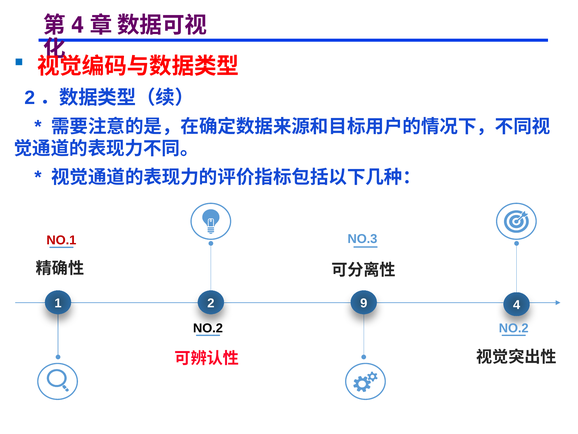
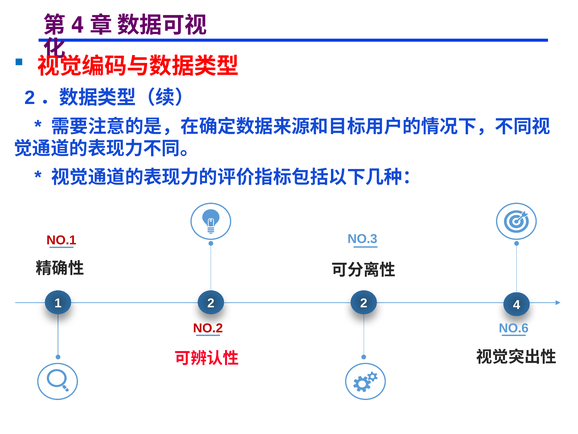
2 9: 9 -> 2
NO.2 at (208, 328) colour: black -> red
NO.2 at (514, 328): NO.2 -> NO.6
